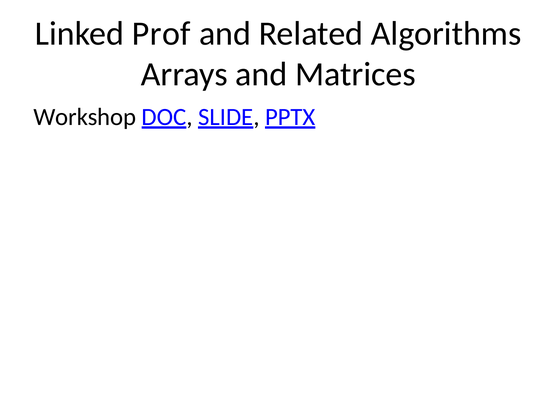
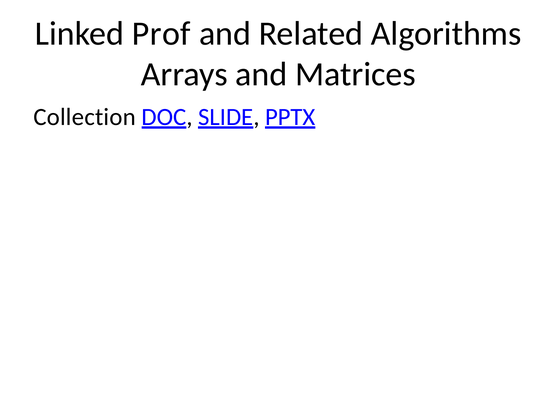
Workshop: Workshop -> Collection
